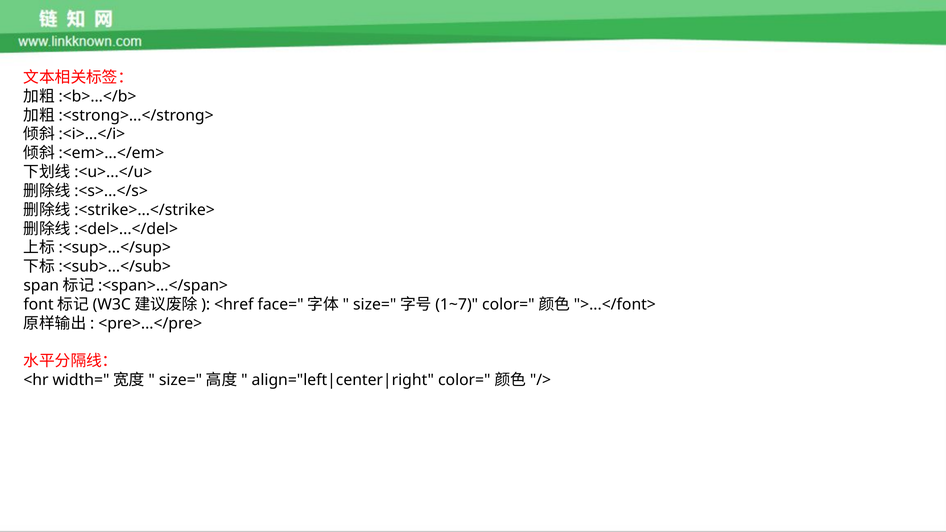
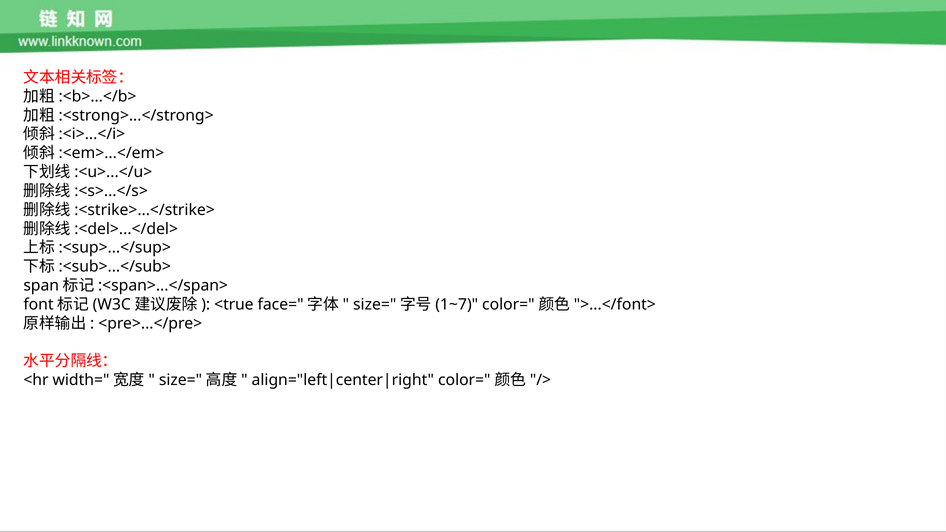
<href: <href -> <true
